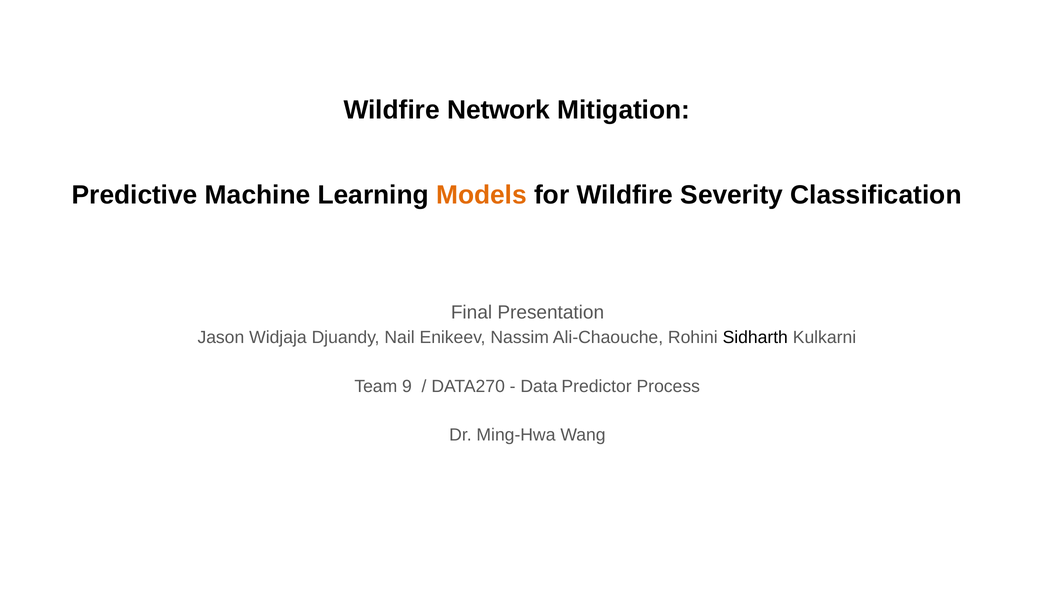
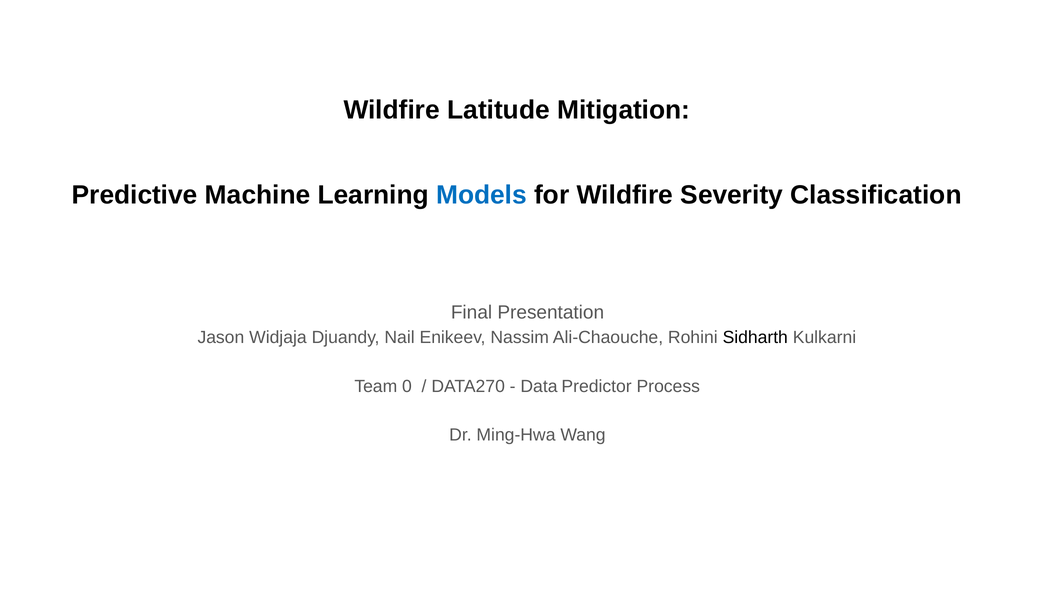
Network: Network -> Latitude
Models colour: orange -> blue
9: 9 -> 0
